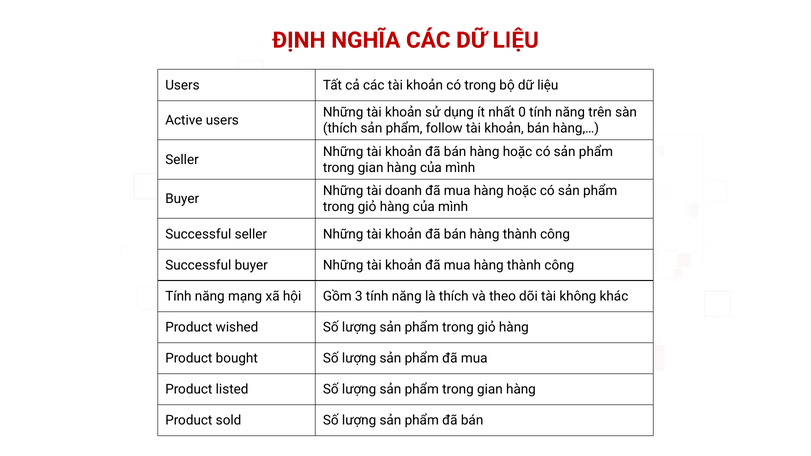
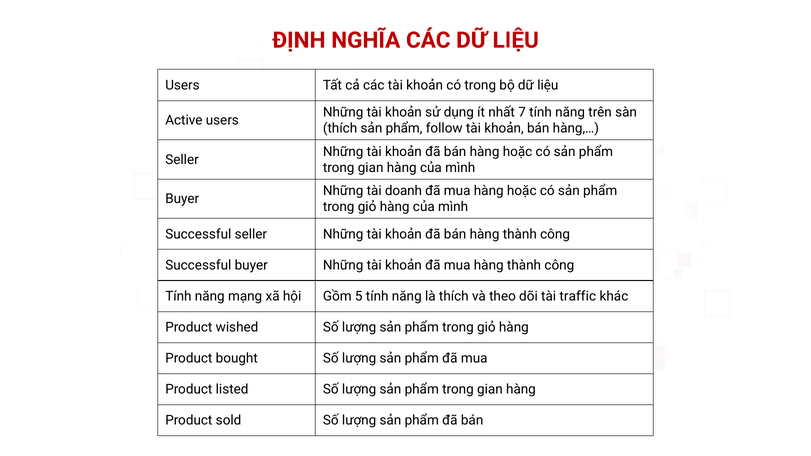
0: 0 -> 7
3: 3 -> 5
không: không -> traffic
